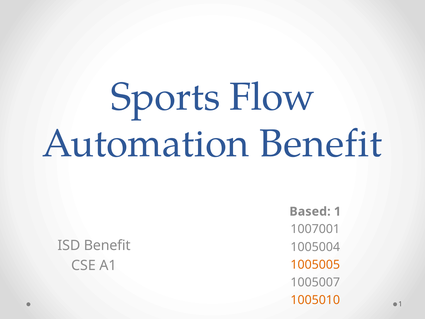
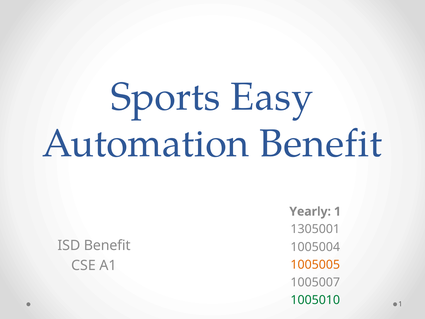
Flow: Flow -> Easy
Based: Based -> Yearly
1007001: 1007001 -> 1305001
1005010 colour: orange -> green
